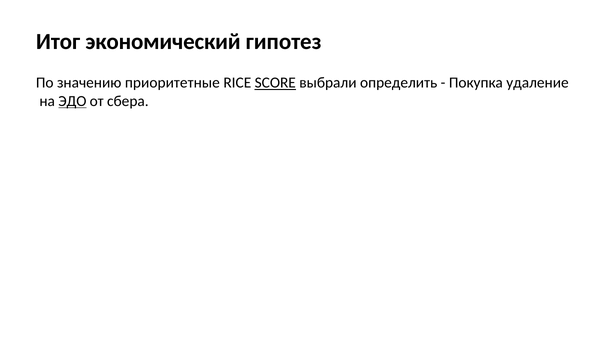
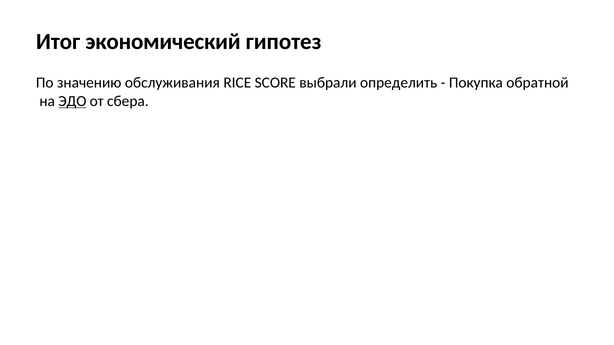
приоритетные: приоритетные -> обслуживания
SCORE underline: present -> none
удаление: удаление -> обратной
